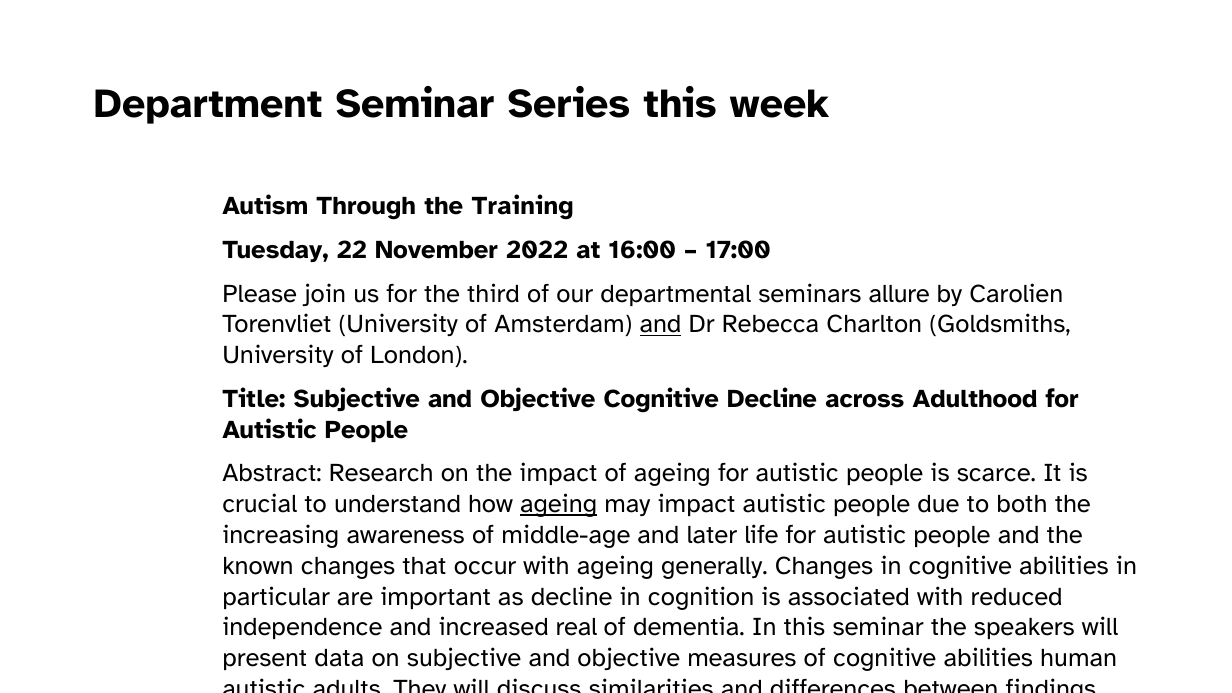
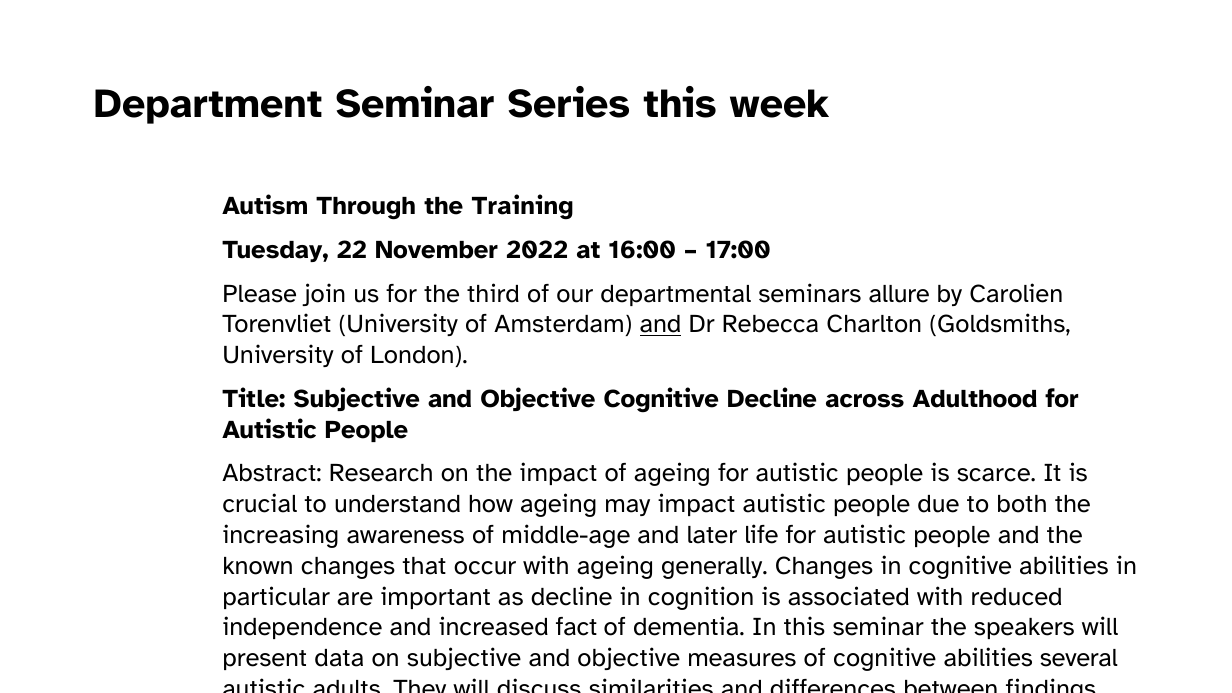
ageing at (559, 504) underline: present -> none
real: real -> fact
human: human -> several
